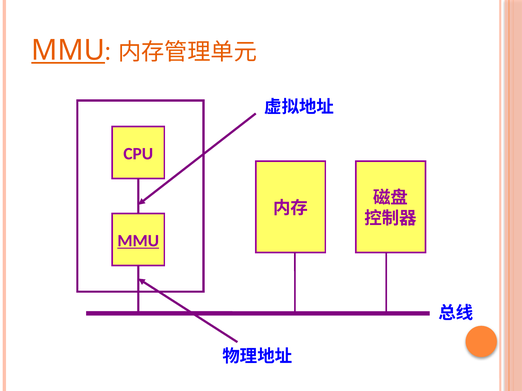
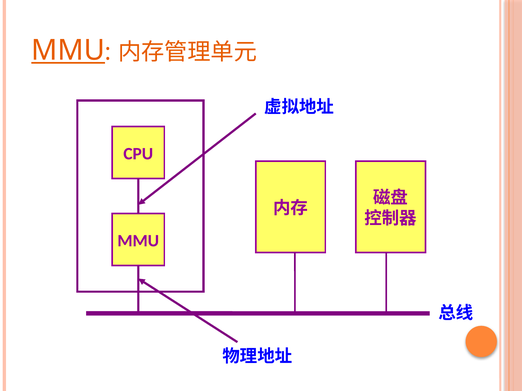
MMU at (138, 241) underline: present -> none
